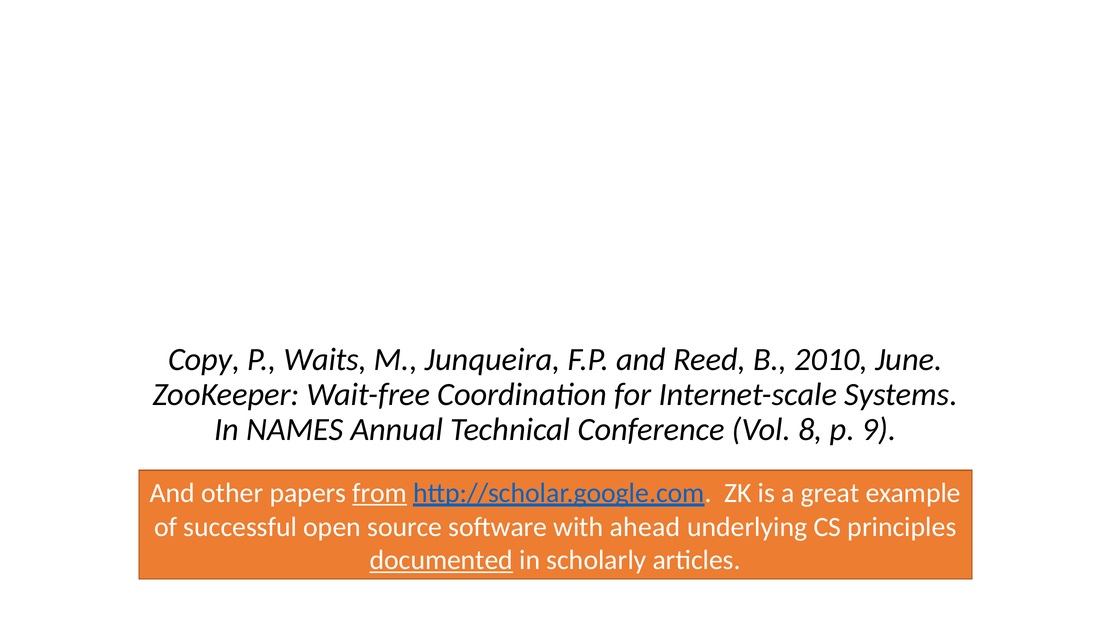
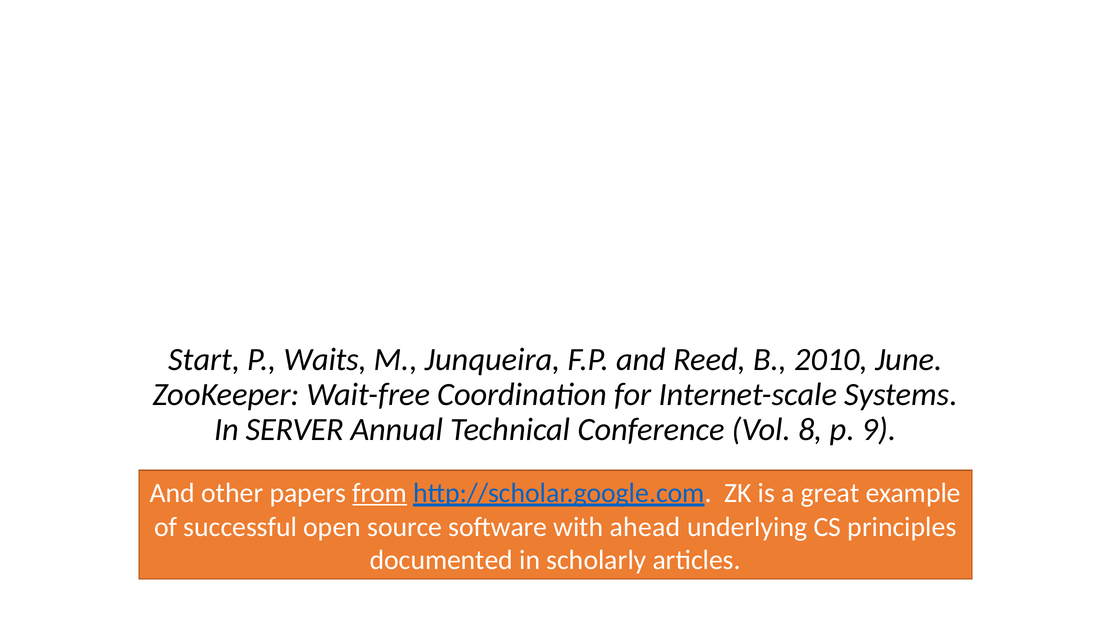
Copy: Copy -> Start
NAMES: NAMES -> SERVER
documented underline: present -> none
